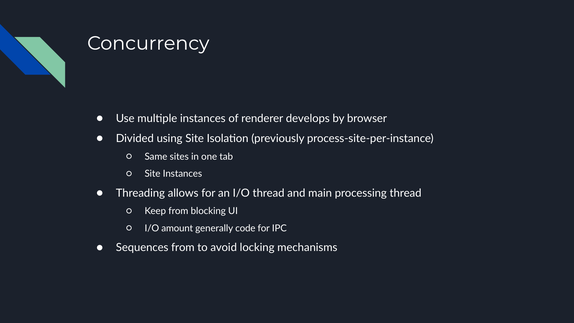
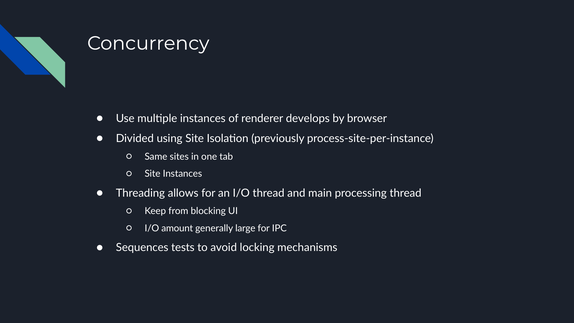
code: code -> large
Sequences from: from -> tests
